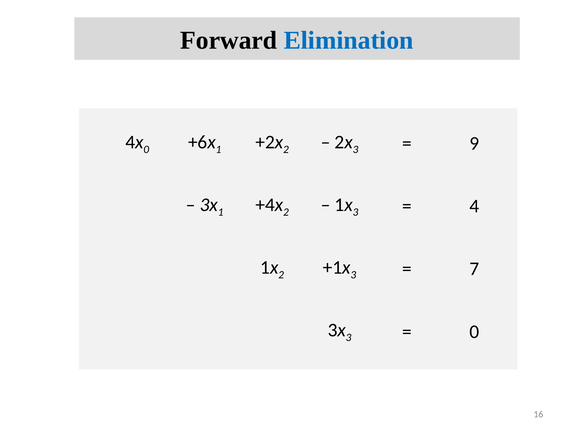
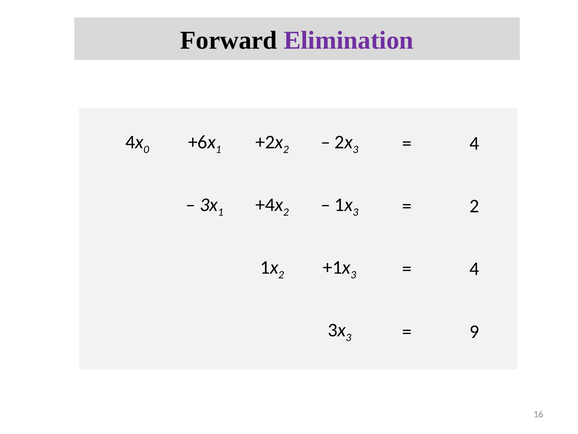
Elimination colour: blue -> purple
9 at (474, 143): 9 -> 4
4 at (474, 206): 4 -> 2
7 at (474, 269): 7 -> 4
0 at (474, 331): 0 -> 9
